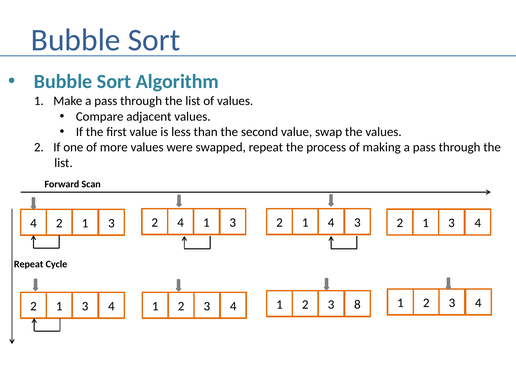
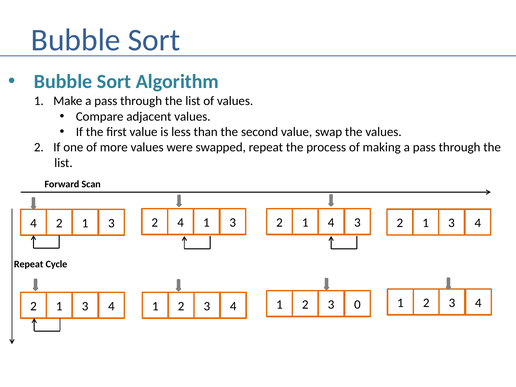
8: 8 -> 0
